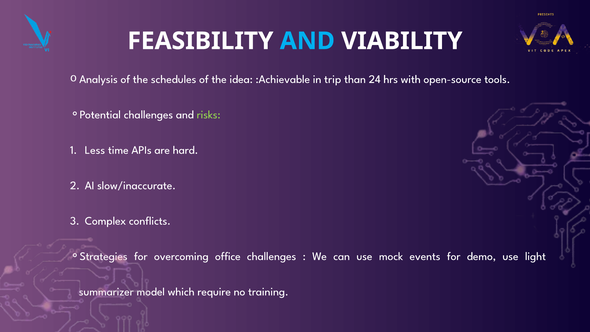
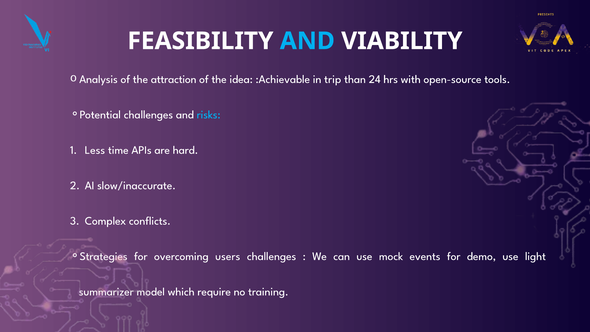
schedules: schedules -> attraction
risks colour: light green -> light blue
office: office -> users
